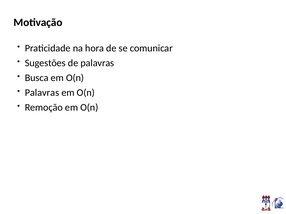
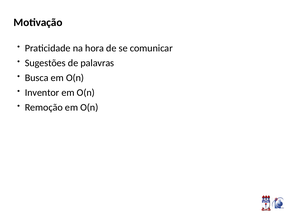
Palavras at (42, 93): Palavras -> Inventor
